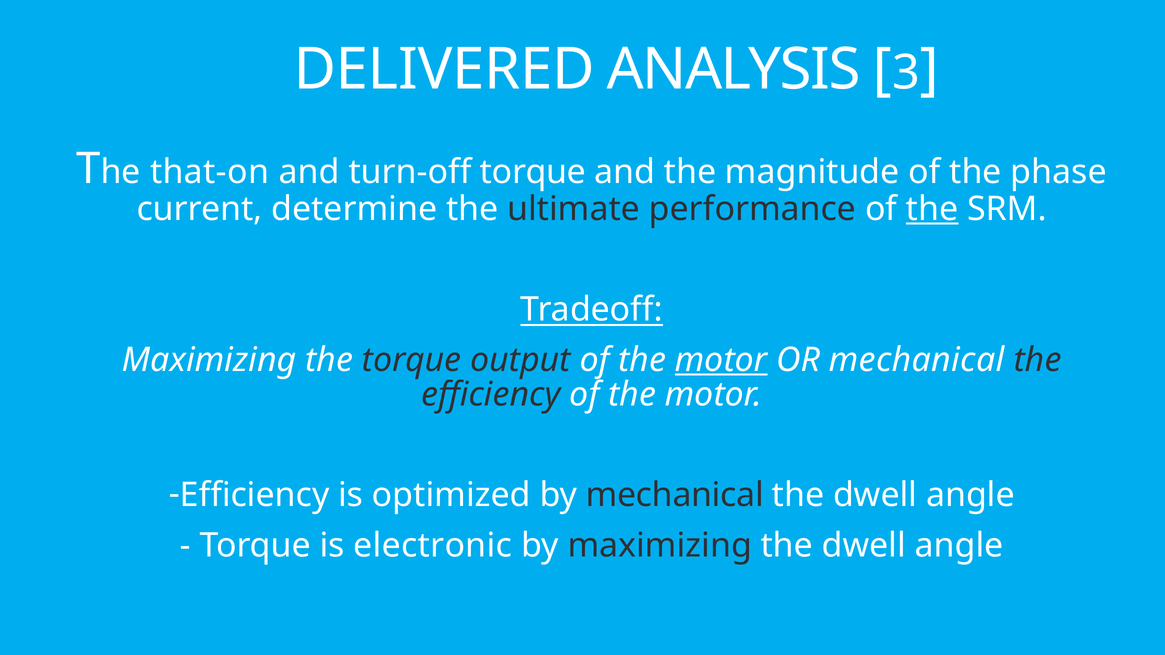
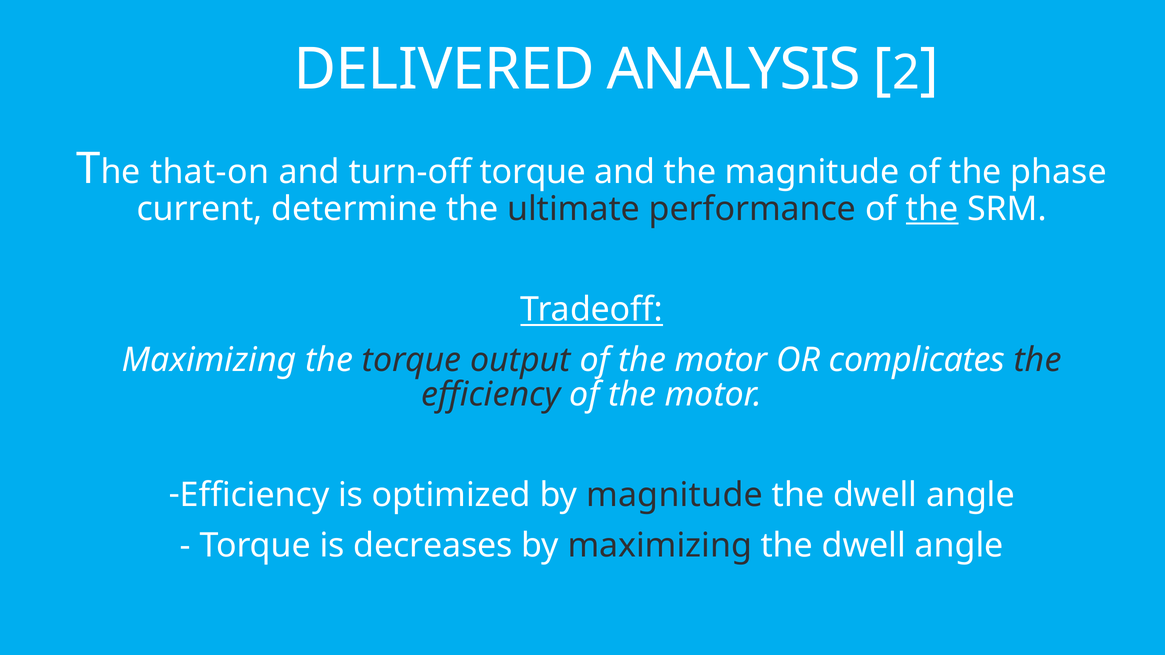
3: 3 -> 2
motor at (721, 360) underline: present -> none
OR mechanical: mechanical -> complicates
by mechanical: mechanical -> magnitude
electronic: electronic -> decreases
